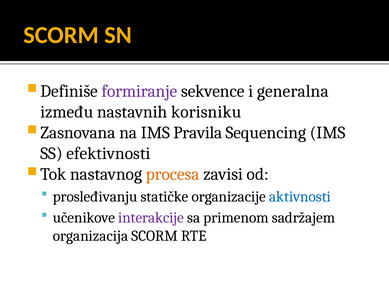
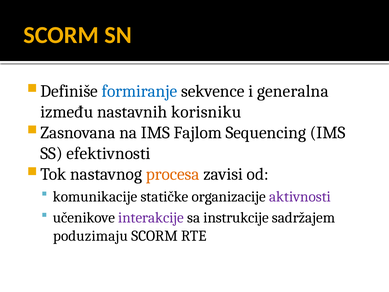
formiranje colour: purple -> blue
Pravila: Pravila -> Fajlom
prosleđivanju: prosleđivanju -> komunikacije
aktivnosti colour: blue -> purple
primenom: primenom -> instrukcije
organizacija: organizacija -> poduzimaju
